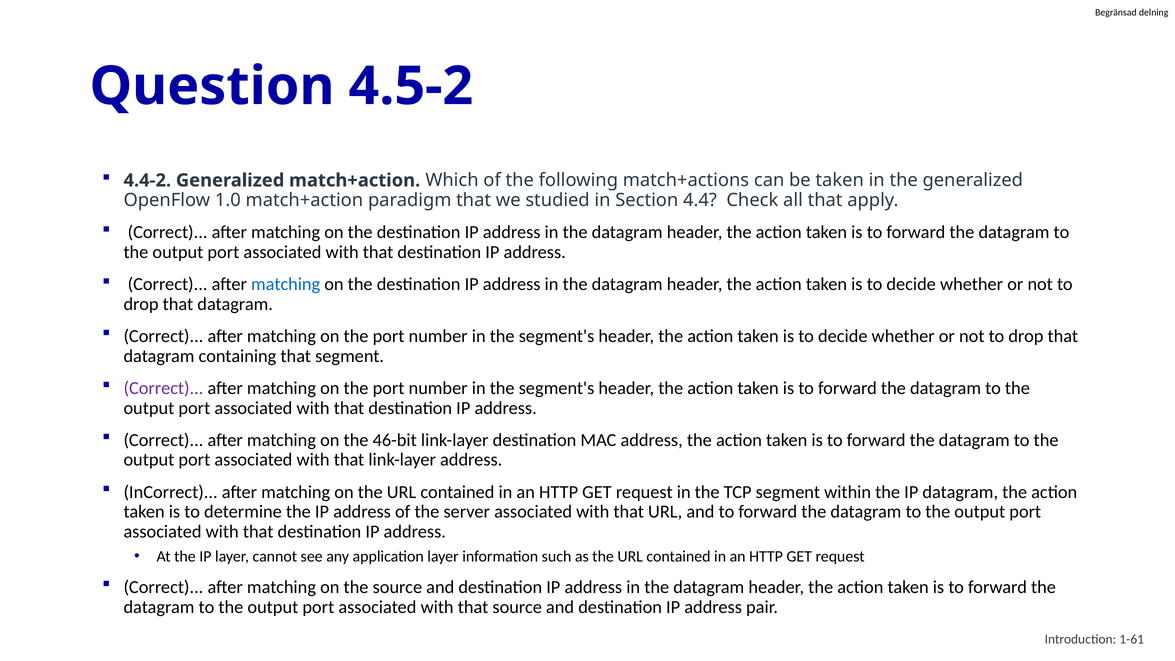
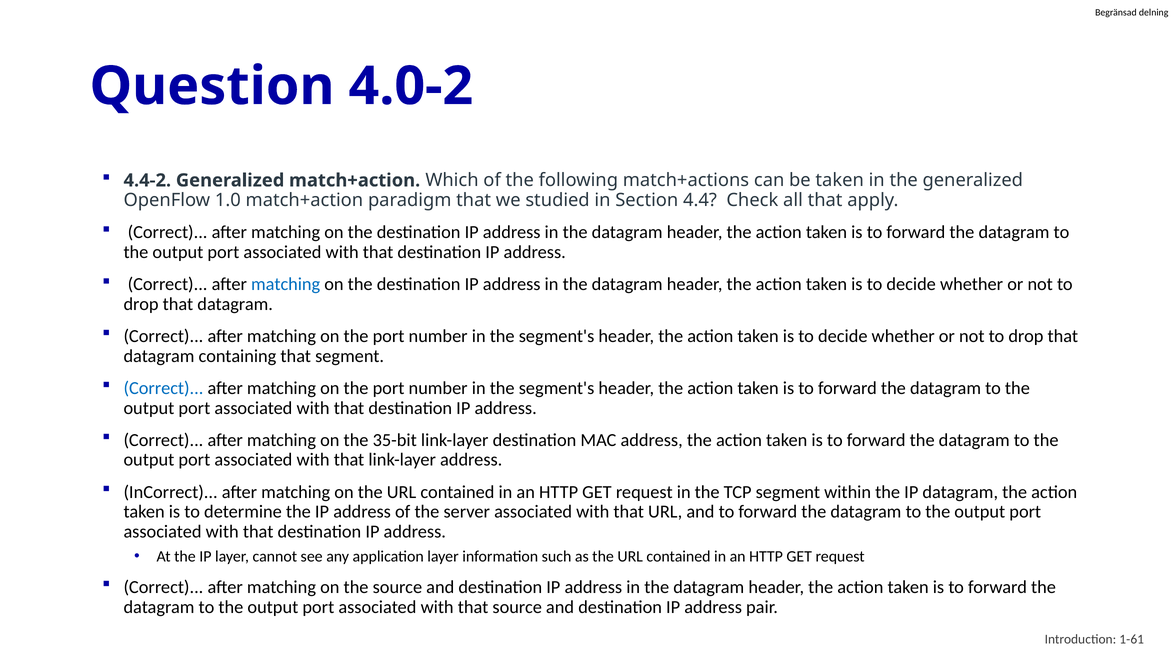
4.5-2: 4.5-2 -> 4.0-2
Correct at (163, 388) colour: purple -> blue
46-bit: 46-bit -> 35-bit
